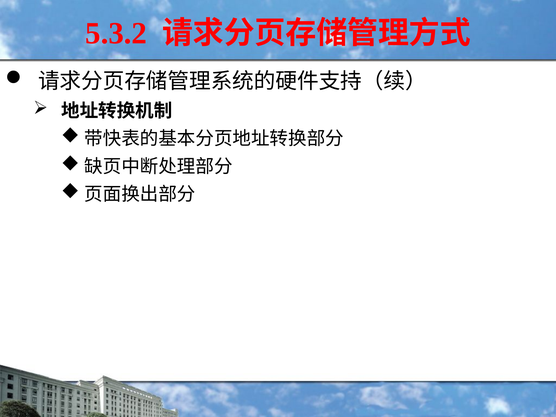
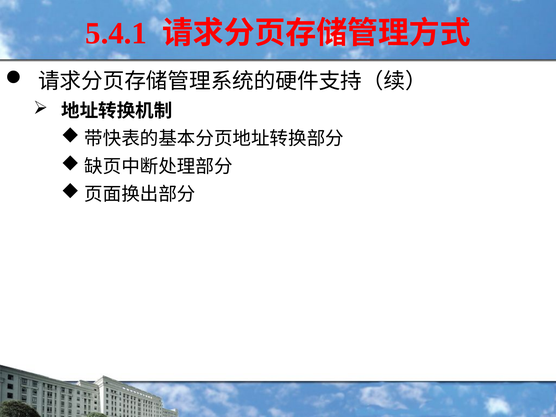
5.3.2: 5.3.2 -> 5.4.1
